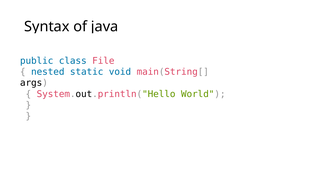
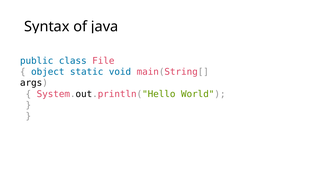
nested: nested -> object
